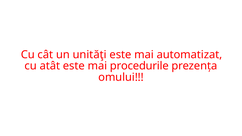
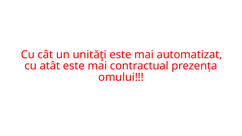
procedurile: procedurile -> contractual
